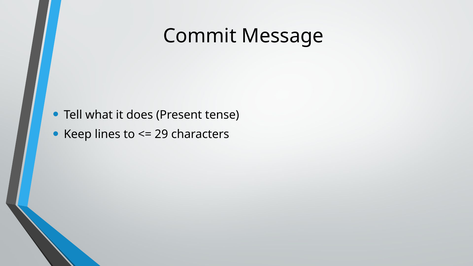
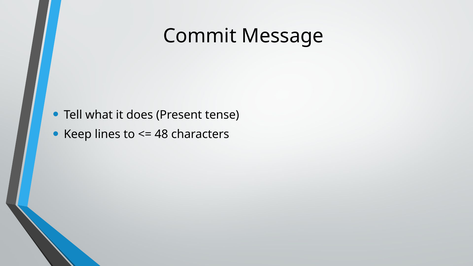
29: 29 -> 48
